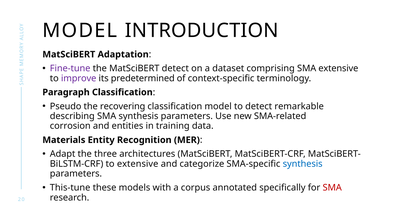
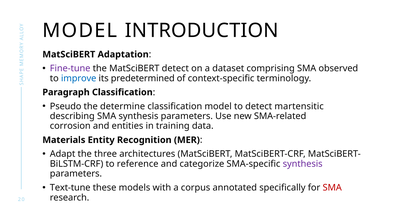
SMA extensive: extensive -> observed
improve colour: purple -> blue
recovering: recovering -> determine
remarkable: remarkable -> martensitic
to extensive: extensive -> reference
synthesis at (303, 164) colour: blue -> purple
This-tune: This-tune -> Text-tune
